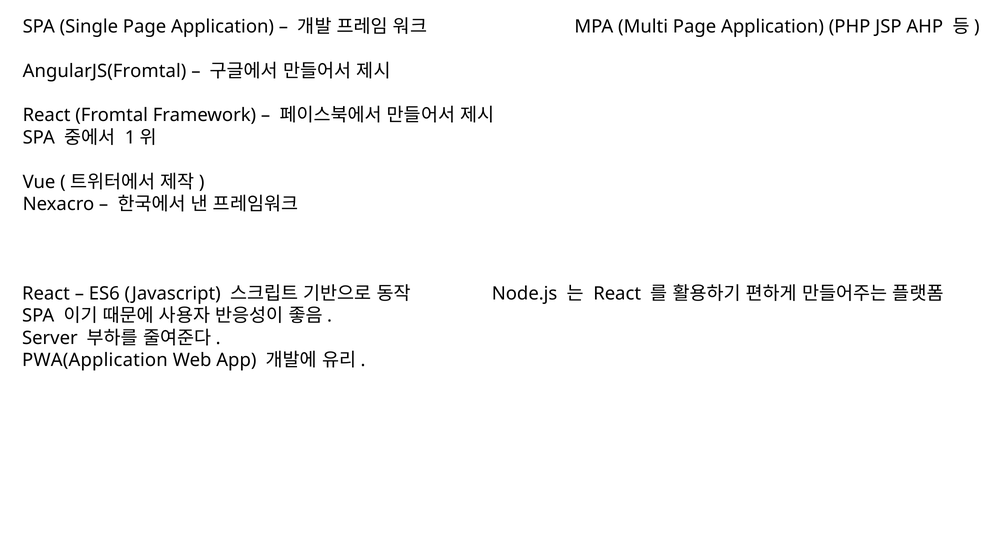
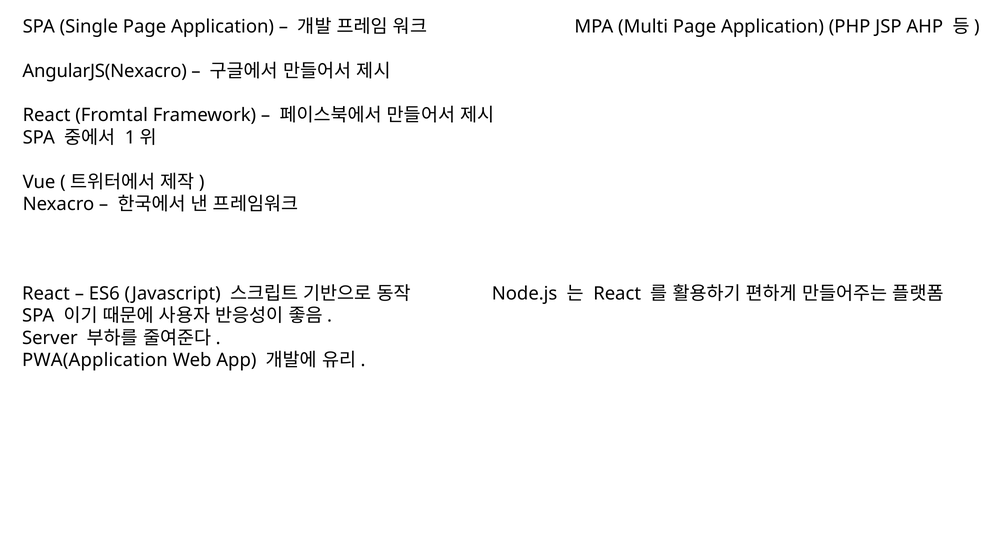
AngularJS(Fromtal: AngularJS(Fromtal -> AngularJS(Nexacro
